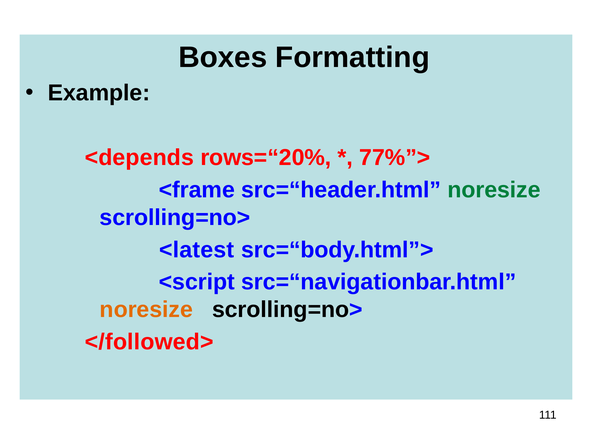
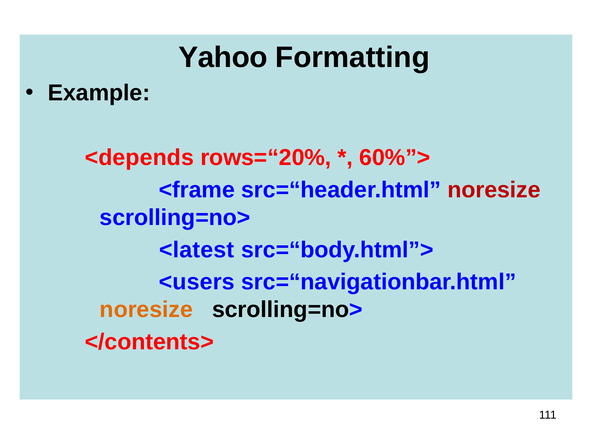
Boxes: Boxes -> Yahoo
77%”>: 77%”> -> 60%”>
noresize at (494, 190) colour: green -> red
<script: <script -> <users
</followed>: </followed> -> </contents>
